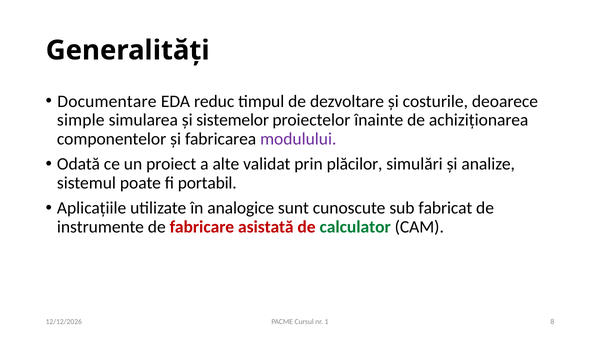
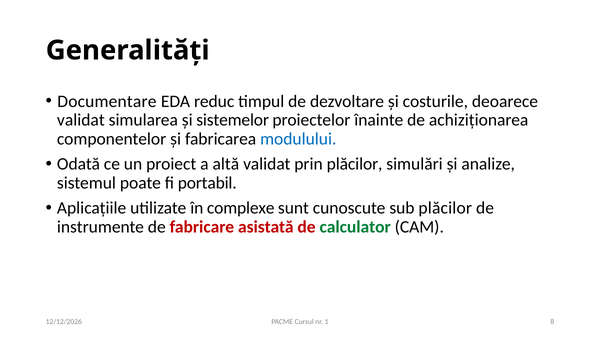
simple at (81, 120): simple -> validat
modulului colour: purple -> blue
alte: alte -> altă
analogice: analogice -> complexe
sub fabricat: fabricat -> plăcilor
